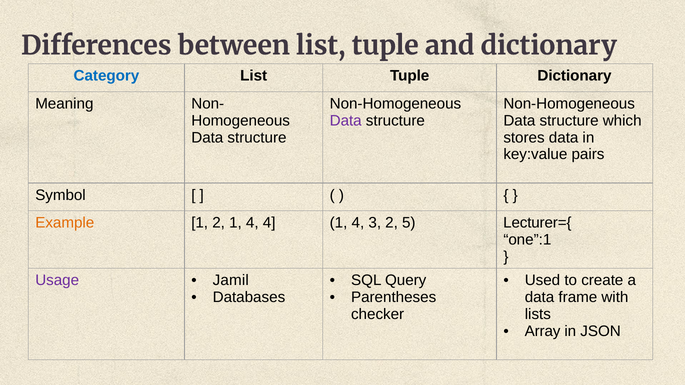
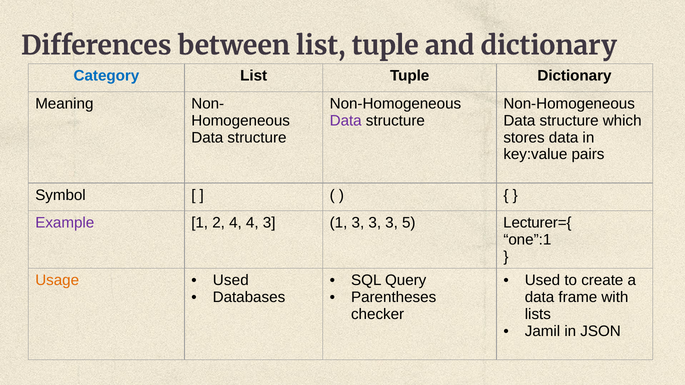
Example colour: orange -> purple
2 1: 1 -> 4
4 4: 4 -> 3
4 at (358, 223): 4 -> 3
2 at (392, 223): 2 -> 3
Usage colour: purple -> orange
Jamil at (231, 281): Jamil -> Used
Array: Array -> Jamil
